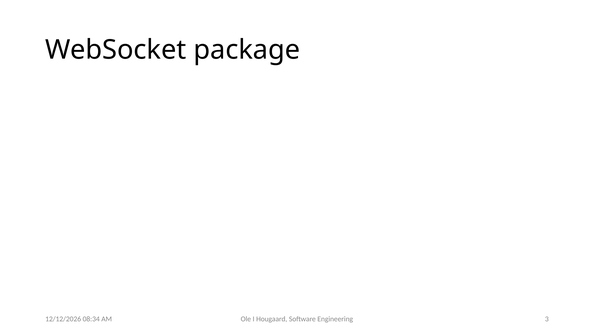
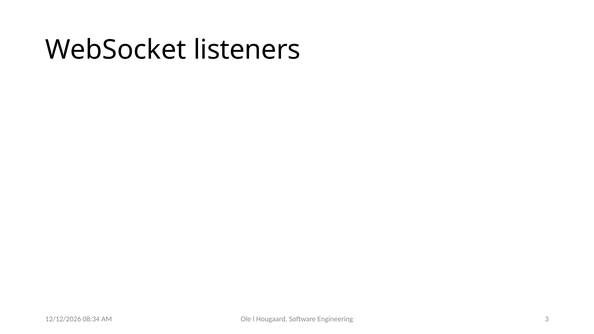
package: package -> listeners
